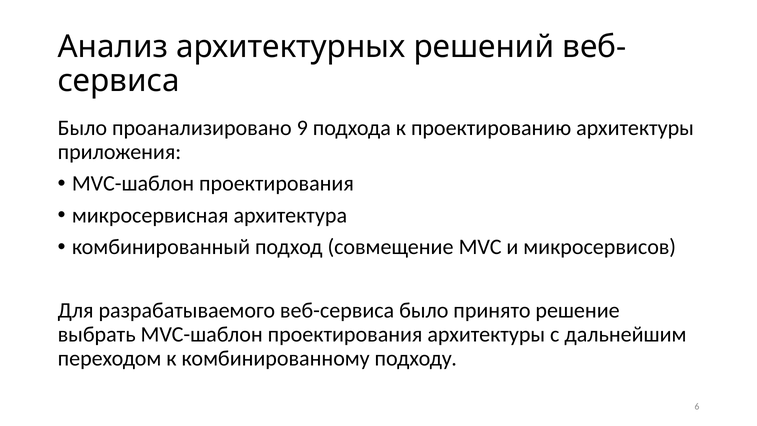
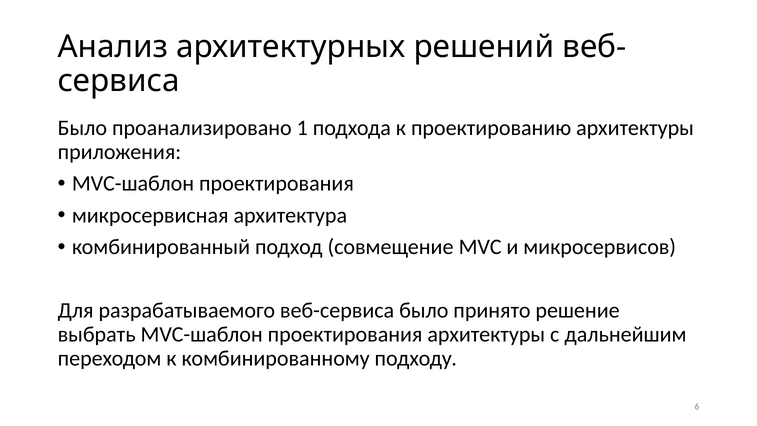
9: 9 -> 1
